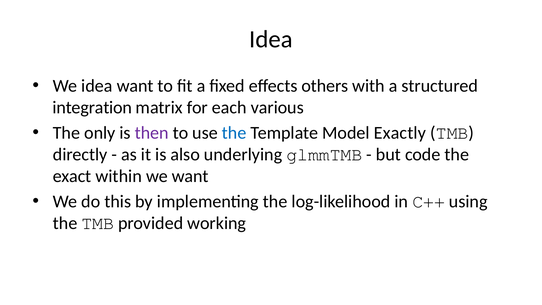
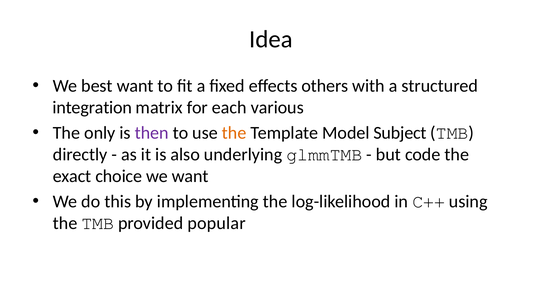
We idea: idea -> best
the at (234, 133) colour: blue -> orange
Exactly: Exactly -> Subject
within: within -> choice
working: working -> popular
